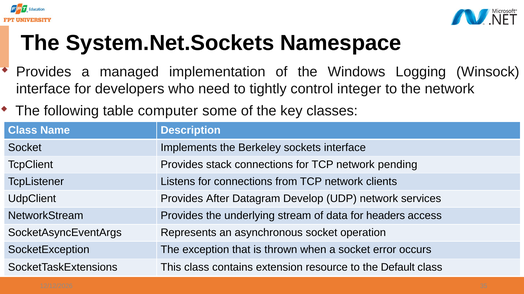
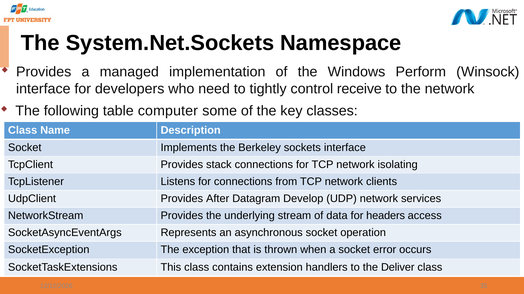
Logging: Logging -> Perform
integer: integer -> receive
pending: pending -> isolating
resource: resource -> handlers
Default: Default -> Deliver
